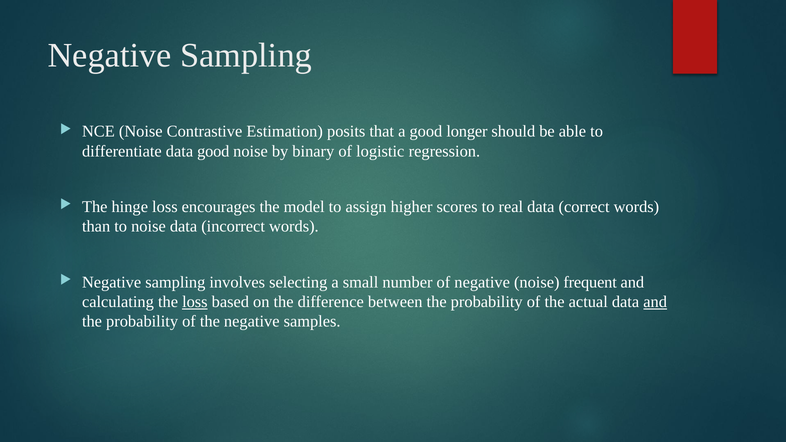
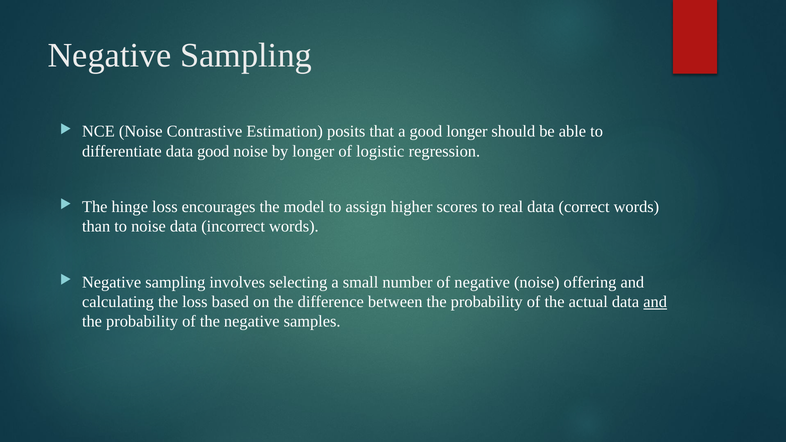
by binary: binary -> longer
frequent: frequent -> offering
loss at (195, 302) underline: present -> none
